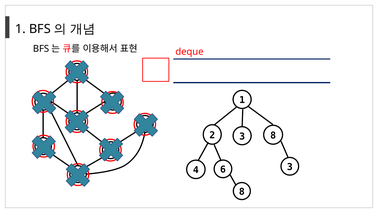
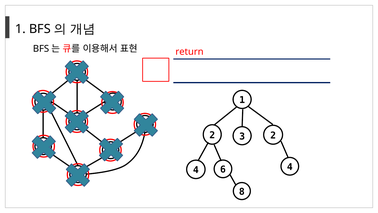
deque: deque -> return
2 3 8: 8 -> 2
6 3: 3 -> 4
